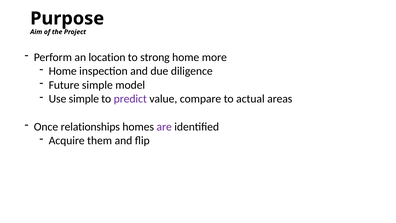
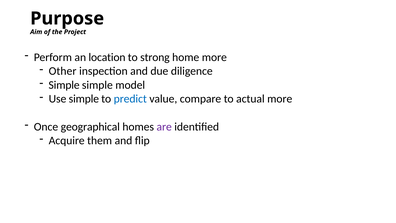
Home at (63, 71): Home -> Other
Future at (64, 85): Future -> Simple
predict colour: purple -> blue
actual areas: areas -> more
relationships: relationships -> geographical
